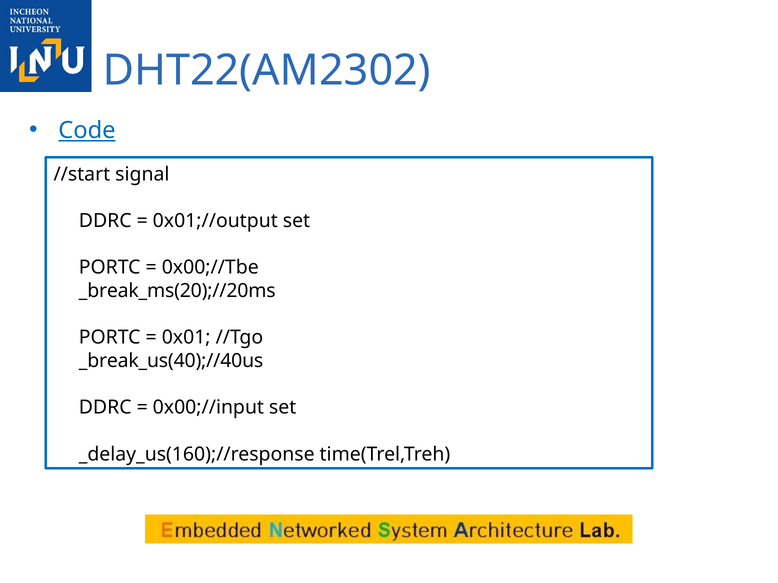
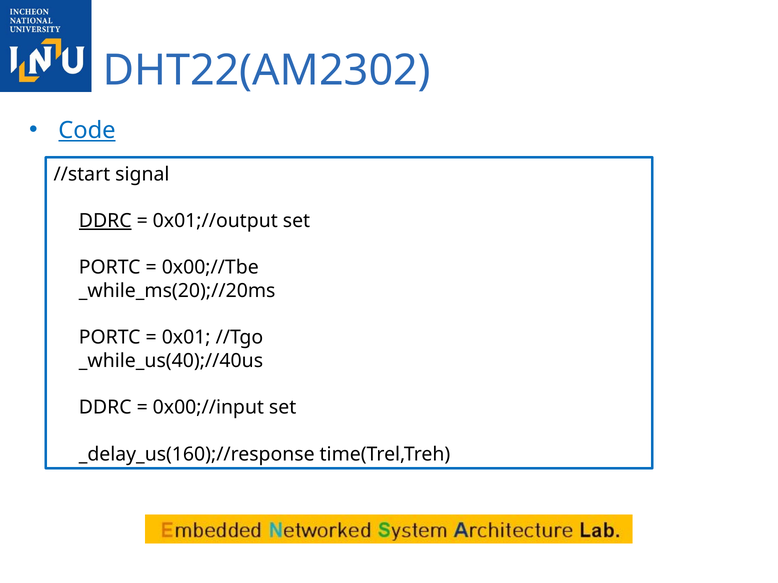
DDRC at (105, 221) underline: none -> present
_break_ms(20);//20ms: _break_ms(20);//20ms -> _while_ms(20);//20ms
_break_us(40);//40us: _break_us(40);//40us -> _while_us(40);//40us
